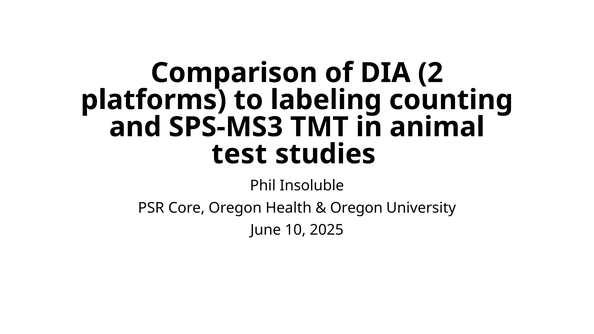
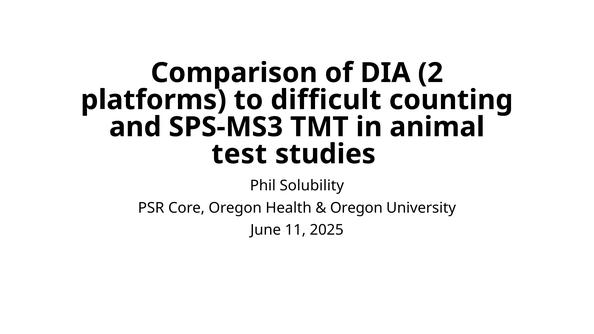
labeling: labeling -> difficult
Insoluble: Insoluble -> Solubility
10: 10 -> 11
